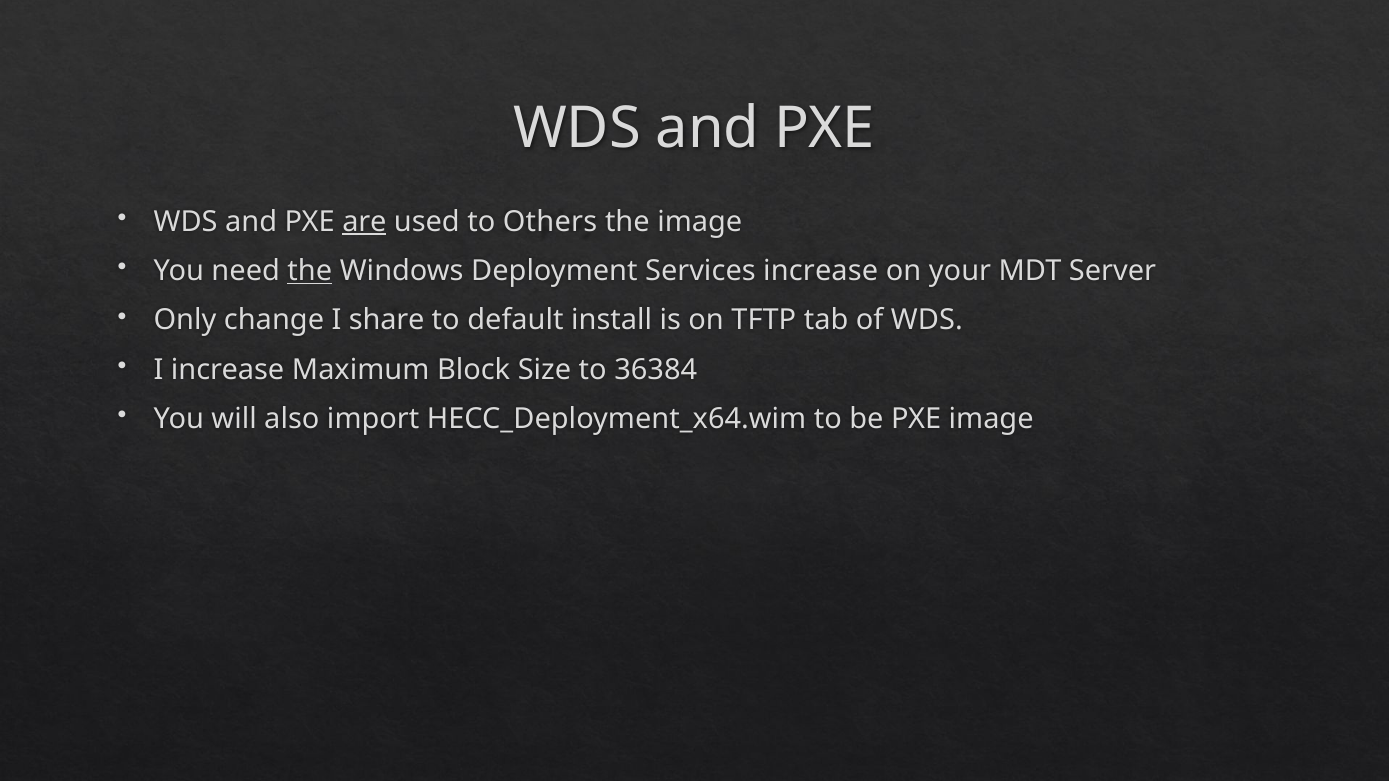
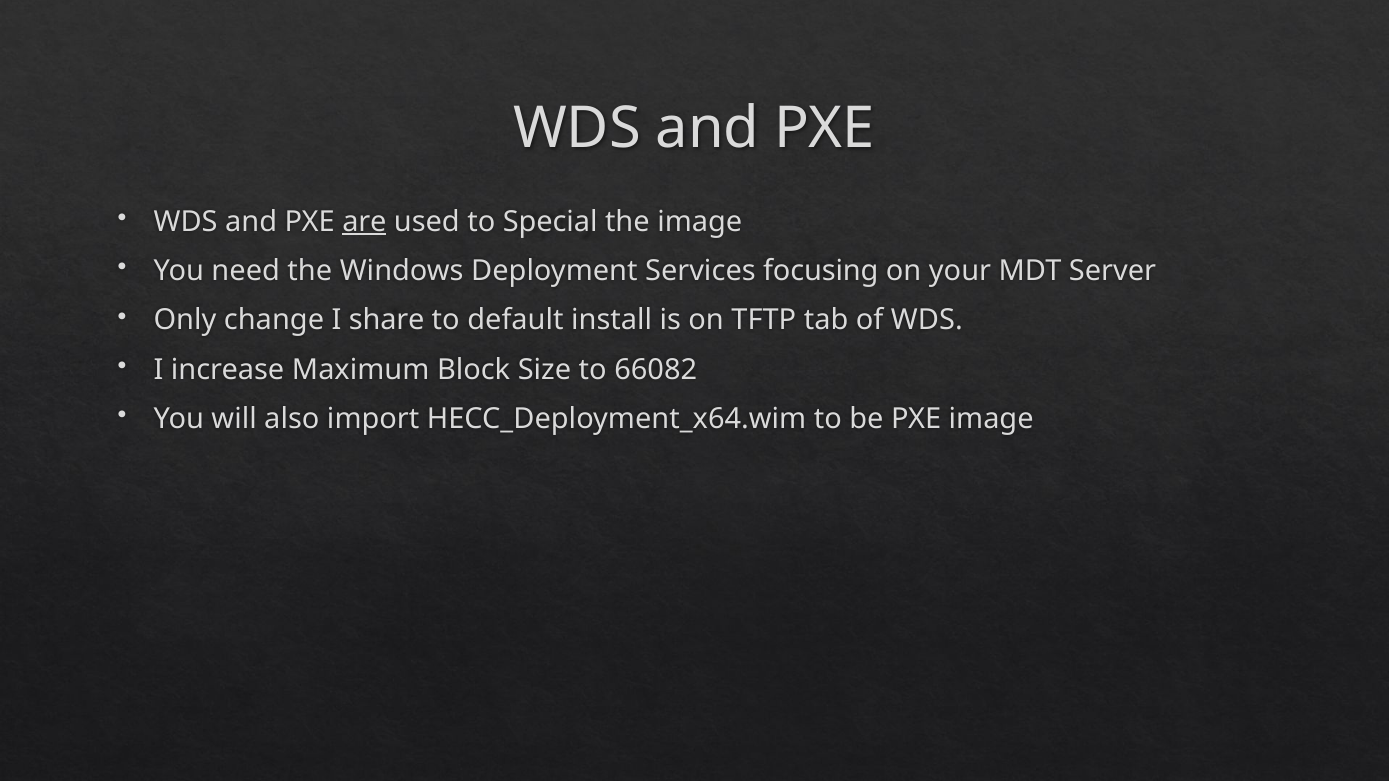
Others: Others -> Special
the at (310, 271) underline: present -> none
Services increase: increase -> focusing
36384: 36384 -> 66082
